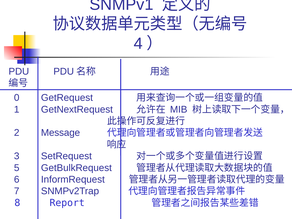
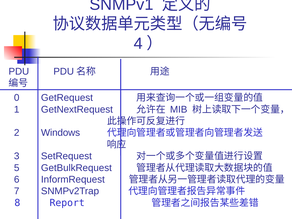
Message: Message -> Windows
